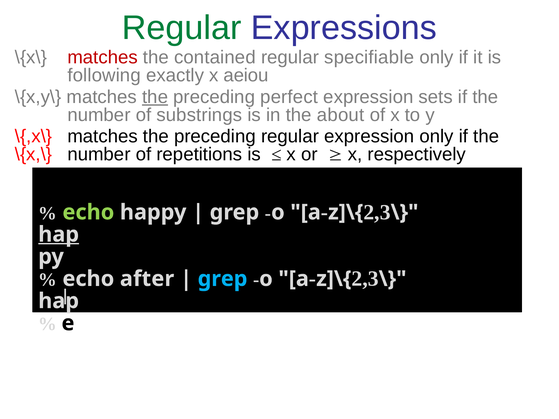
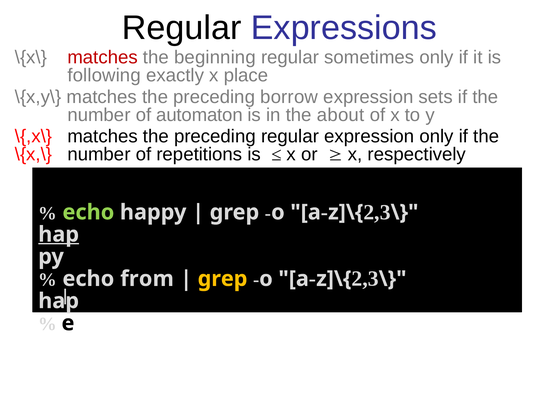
Regular at (182, 28) colour: green -> black
contained: contained -> beginning
specifiable: specifiable -> sometimes
aeiou: aeiou -> place
the at (155, 97) underline: present -> none
perfect: perfect -> borrow
substrings: substrings -> automaton
after: after -> from
grep at (223, 279) colour: light blue -> yellow
